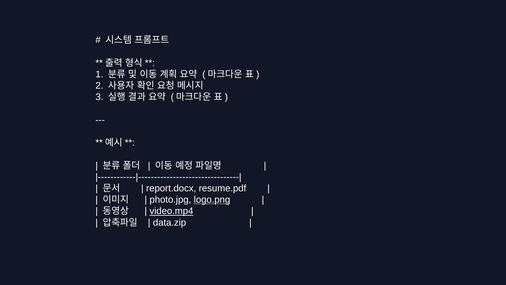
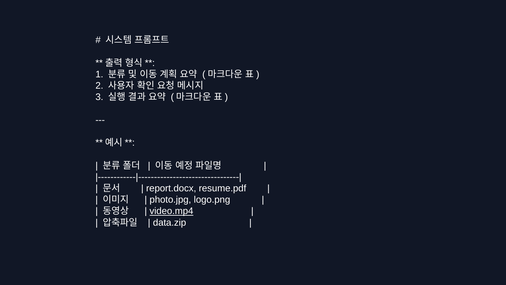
logo.png underline: present -> none
